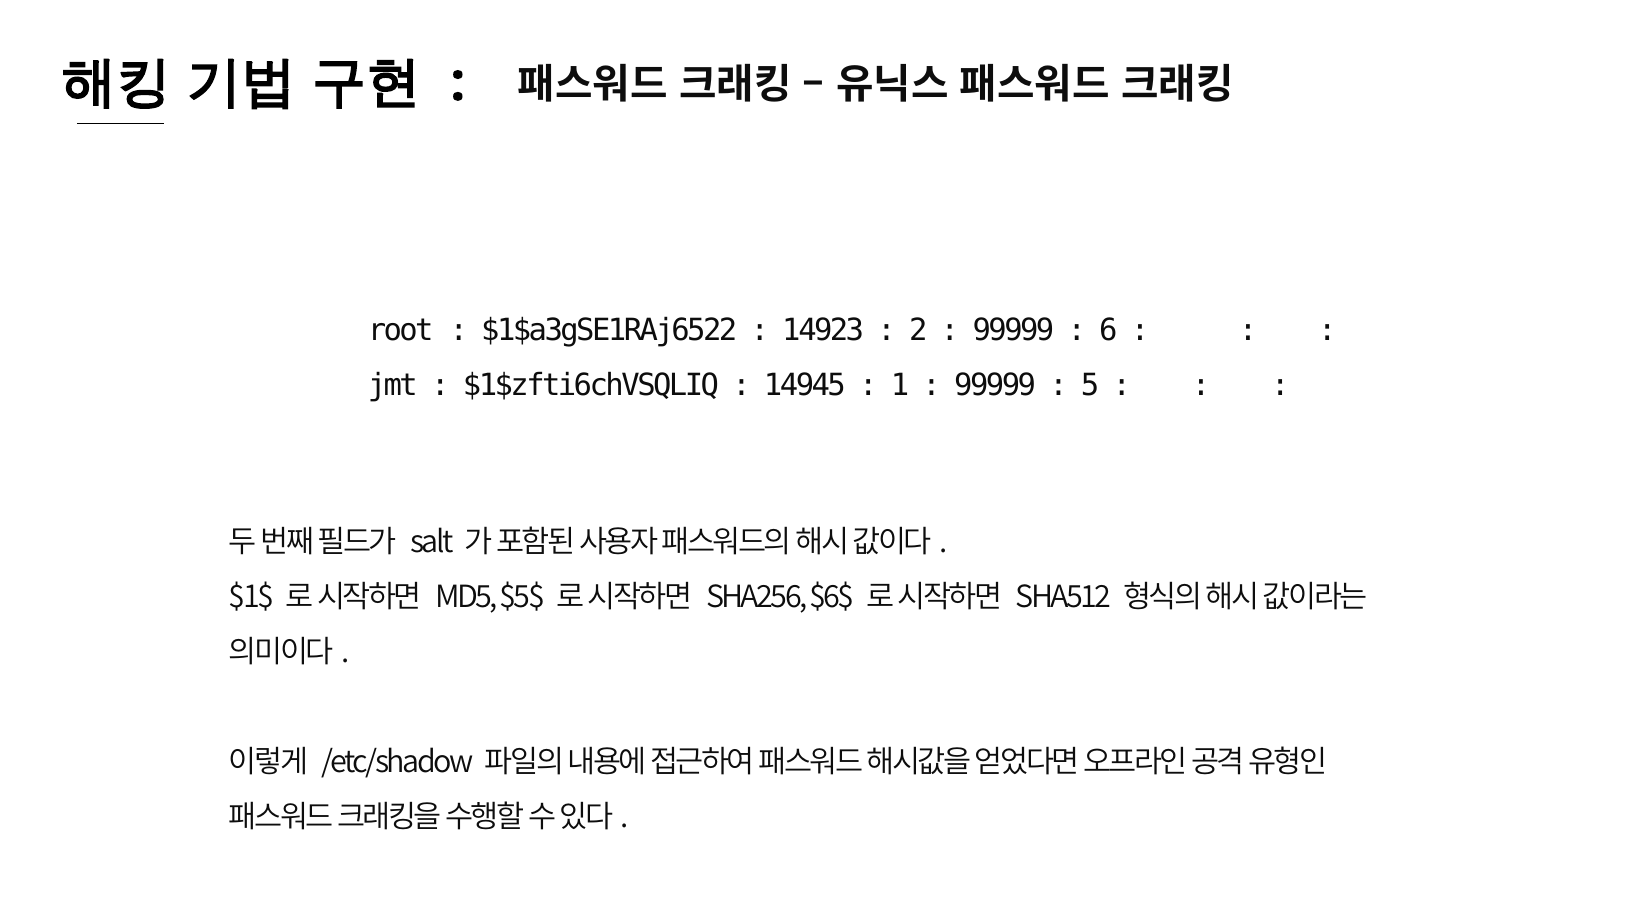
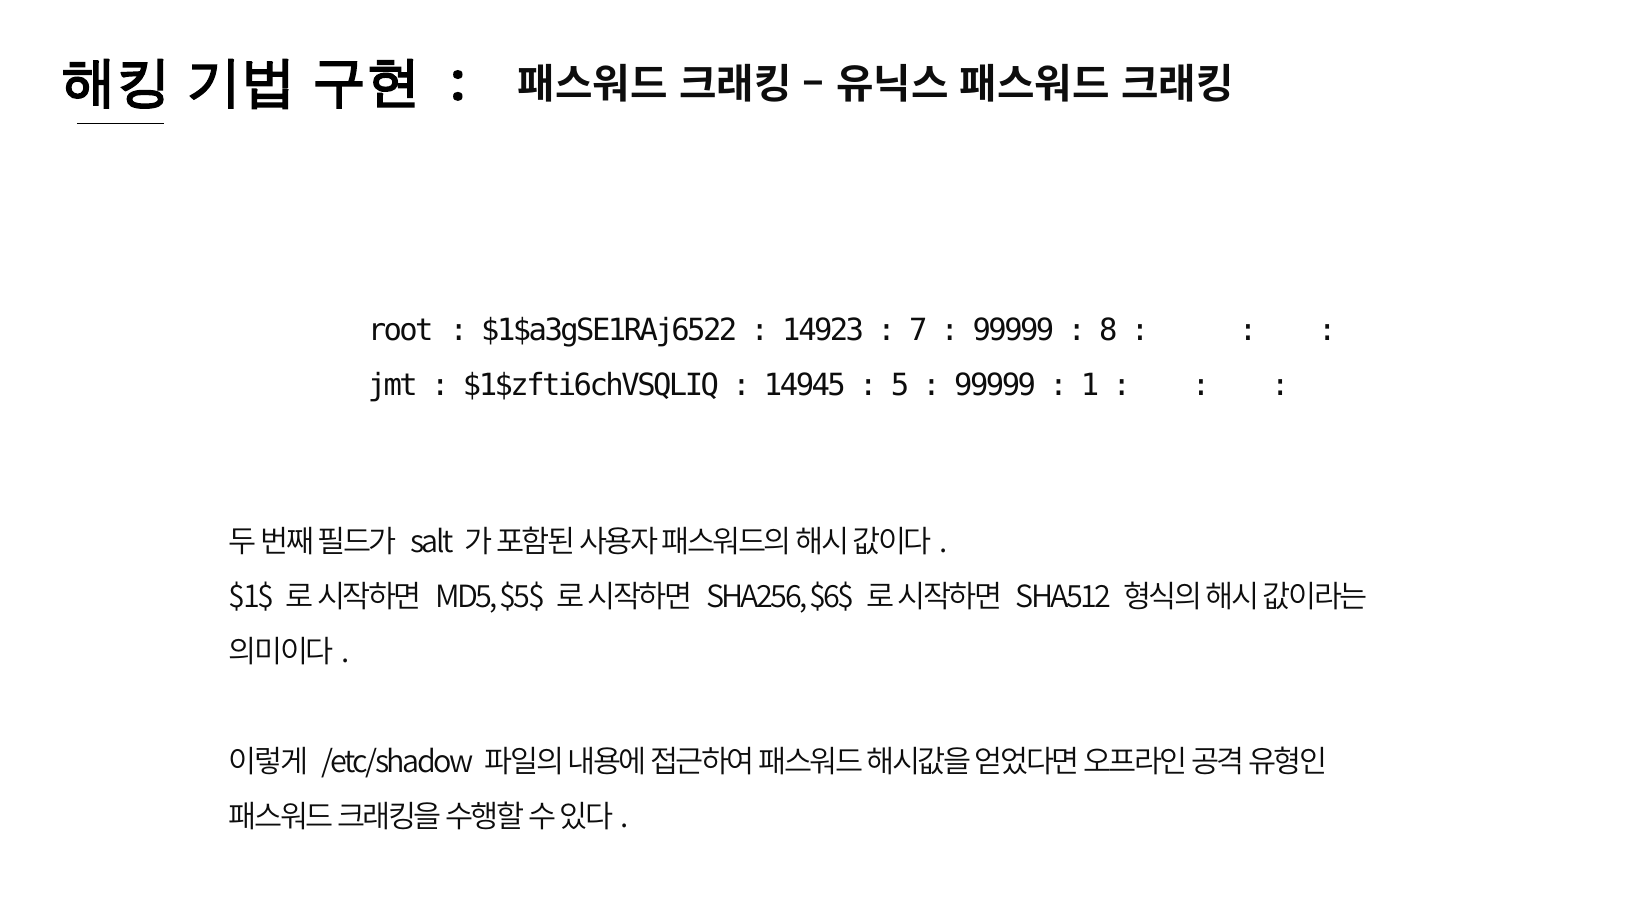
2: 2 -> 7
6: 6 -> 8
1: 1 -> 5
5: 5 -> 1
